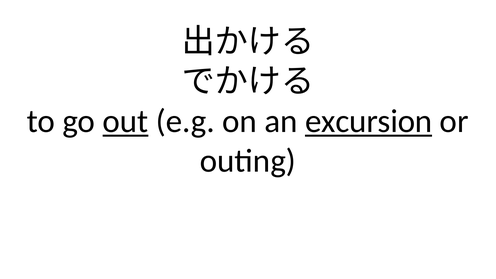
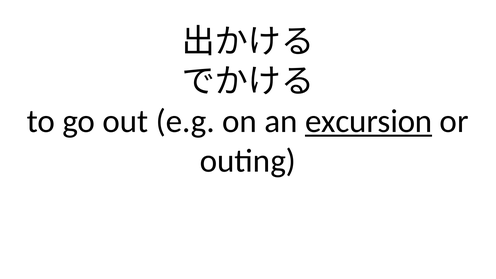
out underline: present -> none
